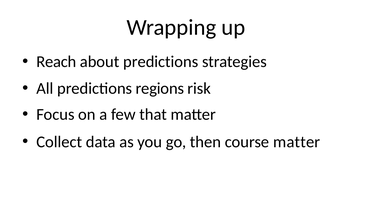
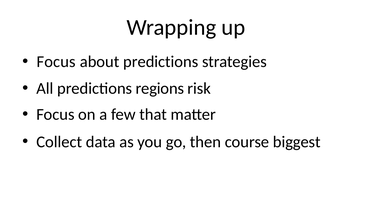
Reach at (56, 62): Reach -> Focus
course matter: matter -> biggest
